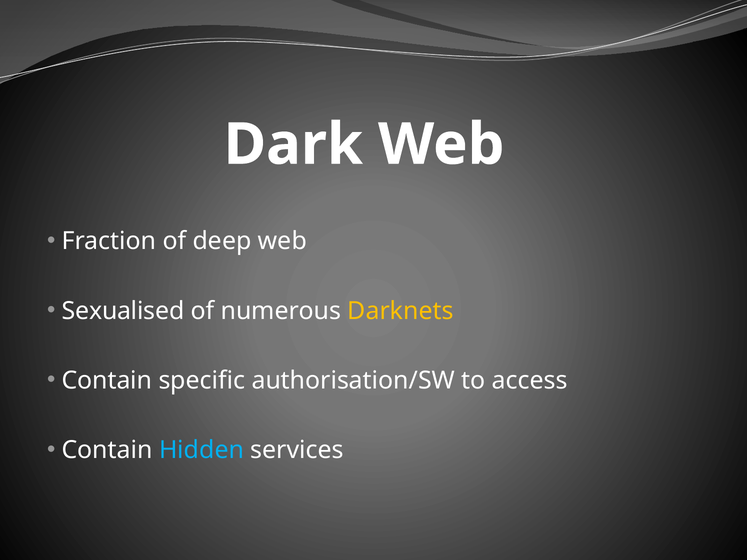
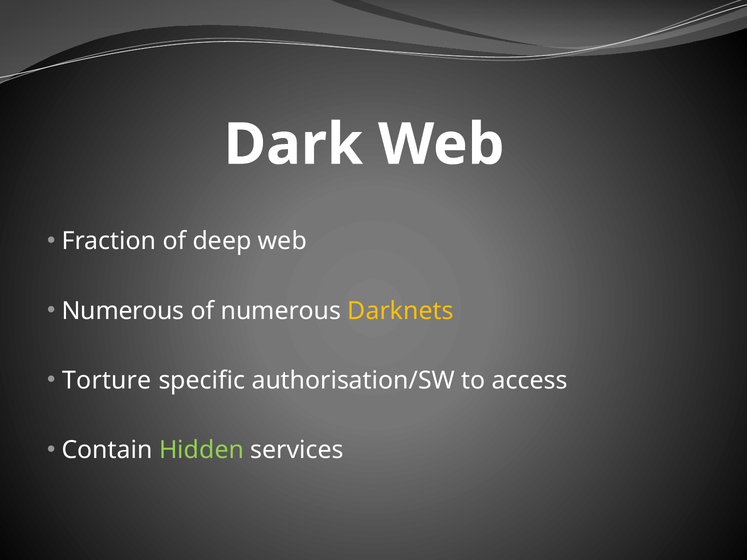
Sexualised at (123, 311): Sexualised -> Numerous
Contain at (107, 381): Contain -> Torture
Hidden colour: light blue -> light green
